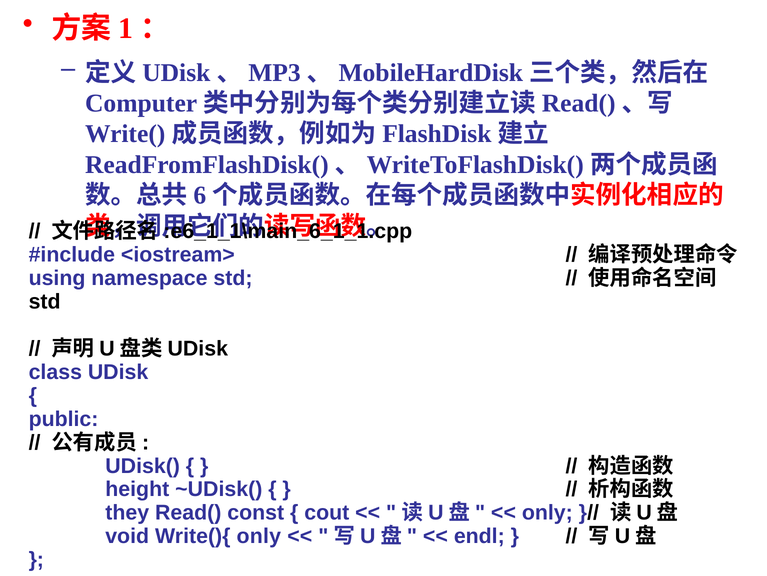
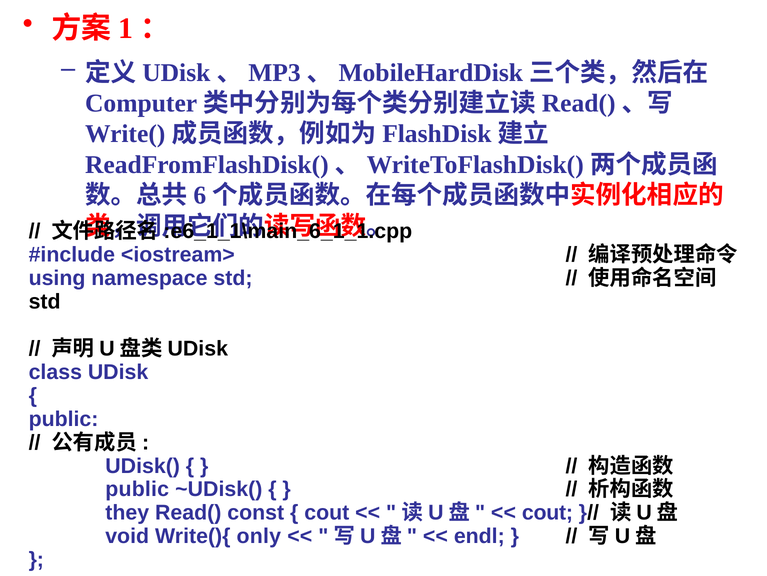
height at (137, 489): height -> public
only at (547, 512): only -> cout
